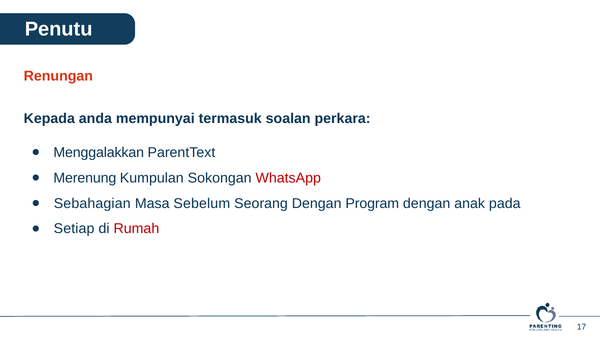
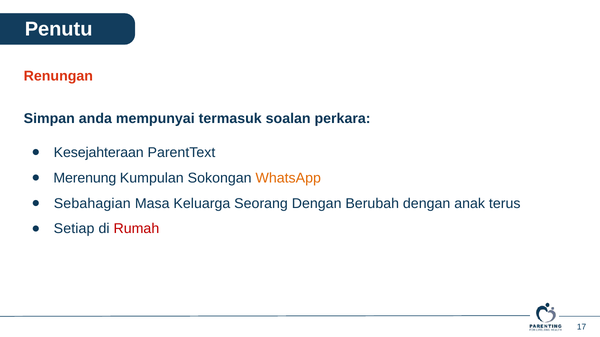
Kepada: Kepada -> Simpan
Menggalakkan: Menggalakkan -> Kesejahteraan
WhatsApp colour: red -> orange
Sebelum: Sebelum -> Keluarga
Program: Program -> Berubah
pada: pada -> terus
